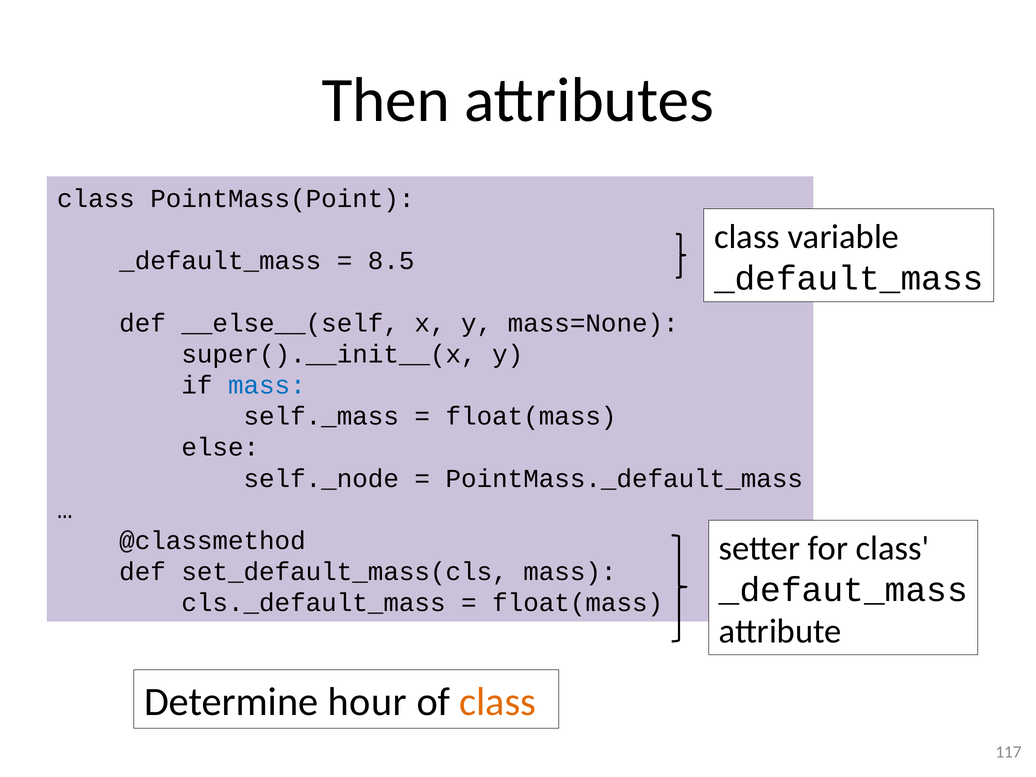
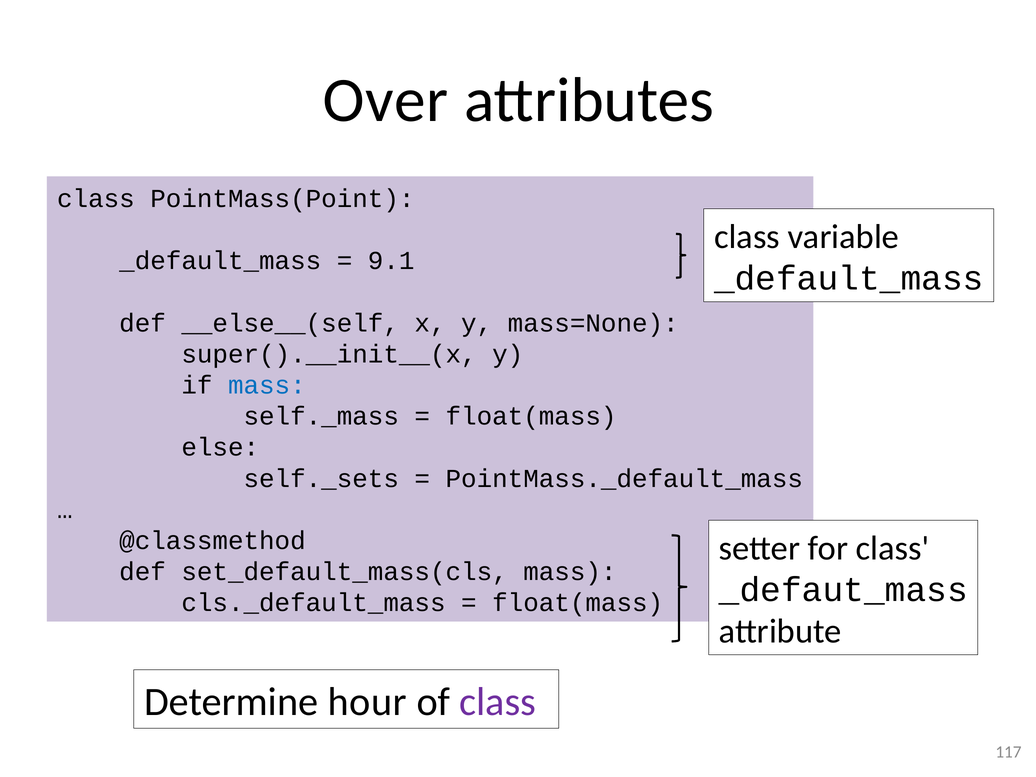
Then: Then -> Over
8.5: 8.5 -> 9.1
self._node: self._node -> self._sets
class at (498, 702) colour: orange -> purple
